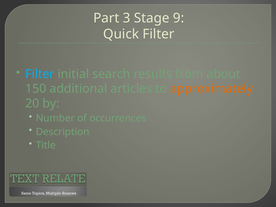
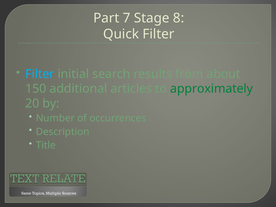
3: 3 -> 7
9: 9 -> 8
approximately colour: orange -> green
